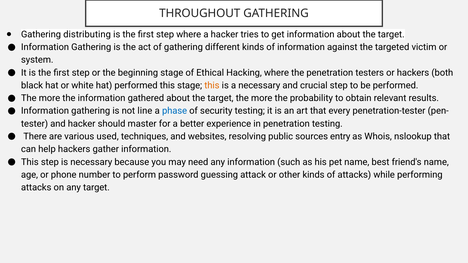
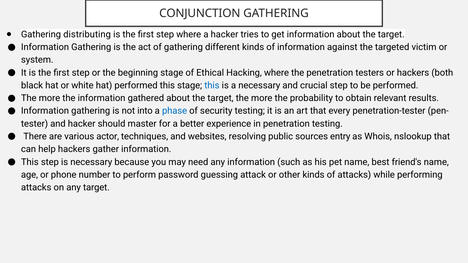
THROUGHOUT: THROUGHOUT -> CONJUNCTION
this at (212, 86) colour: orange -> blue
line: line -> into
used: used -> actor
